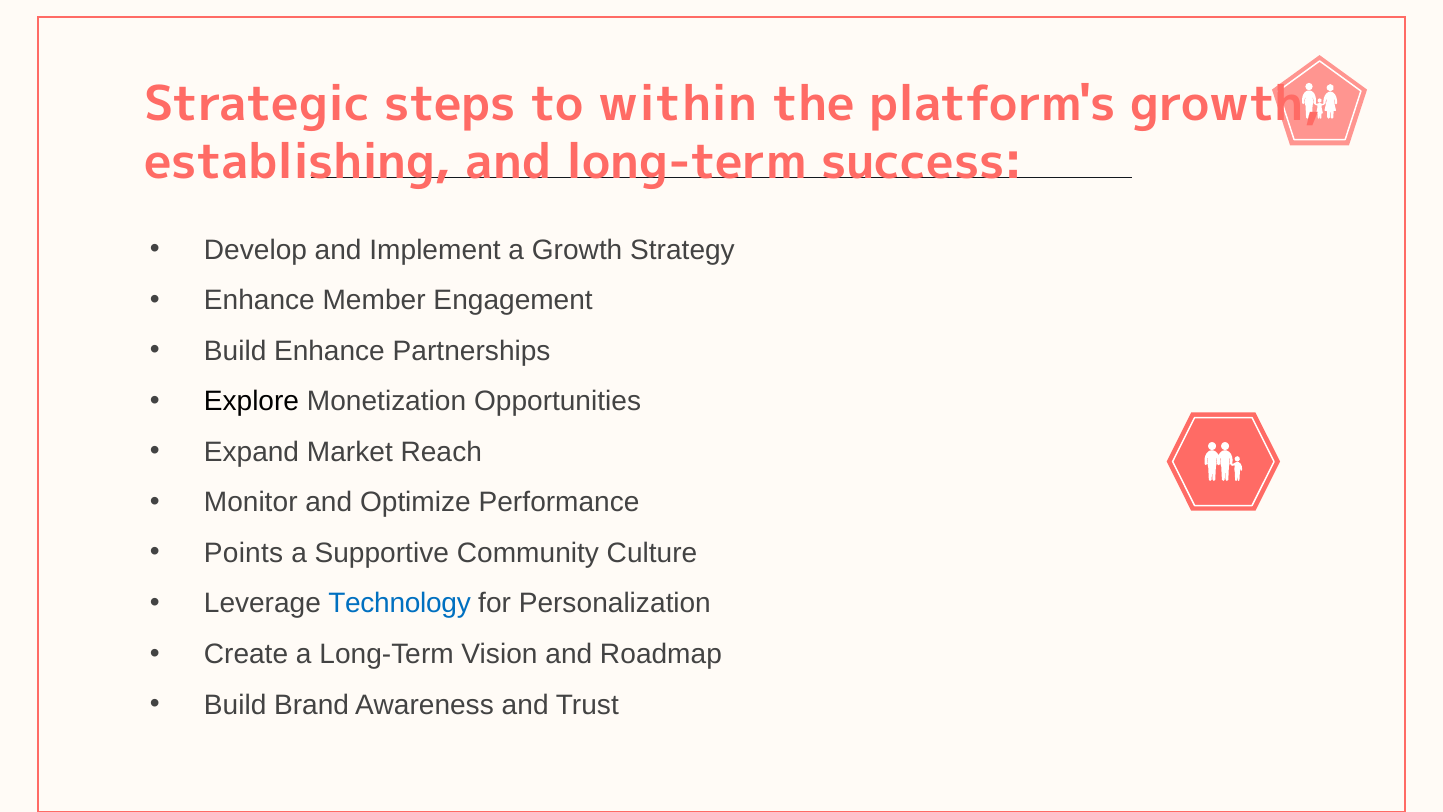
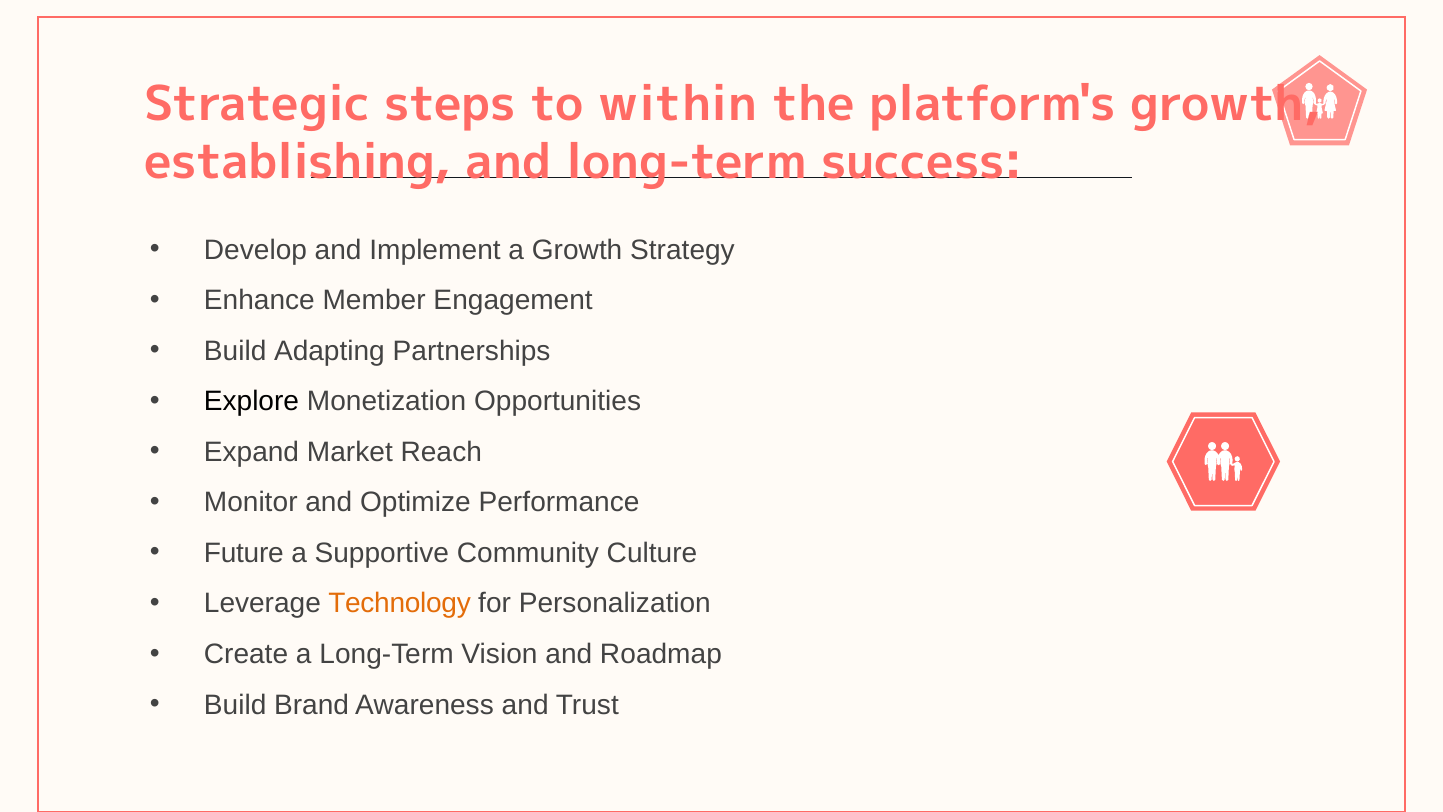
Build Enhance: Enhance -> Adapting
Points: Points -> Future
Technology colour: blue -> orange
